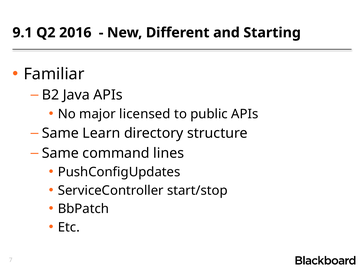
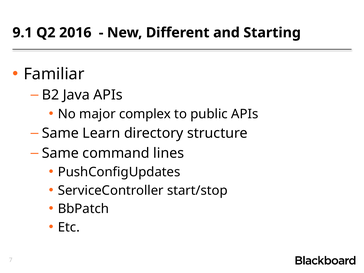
licensed: licensed -> complex
